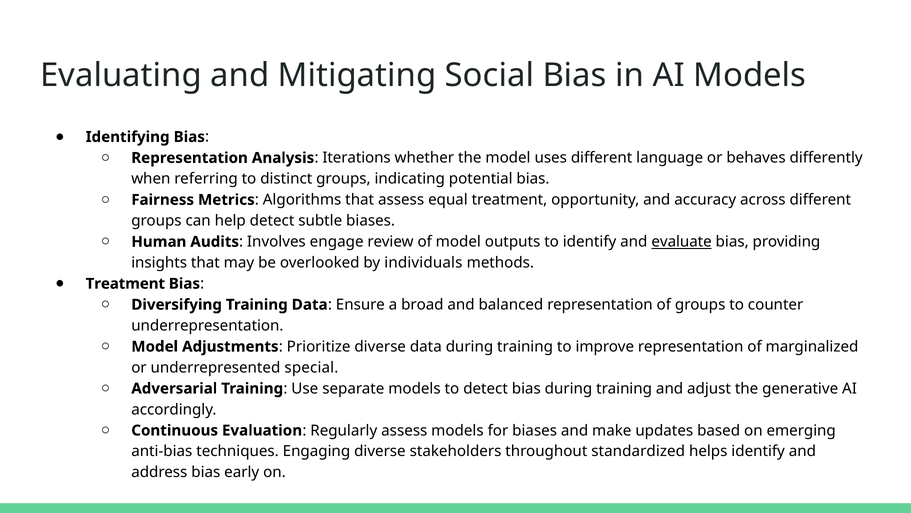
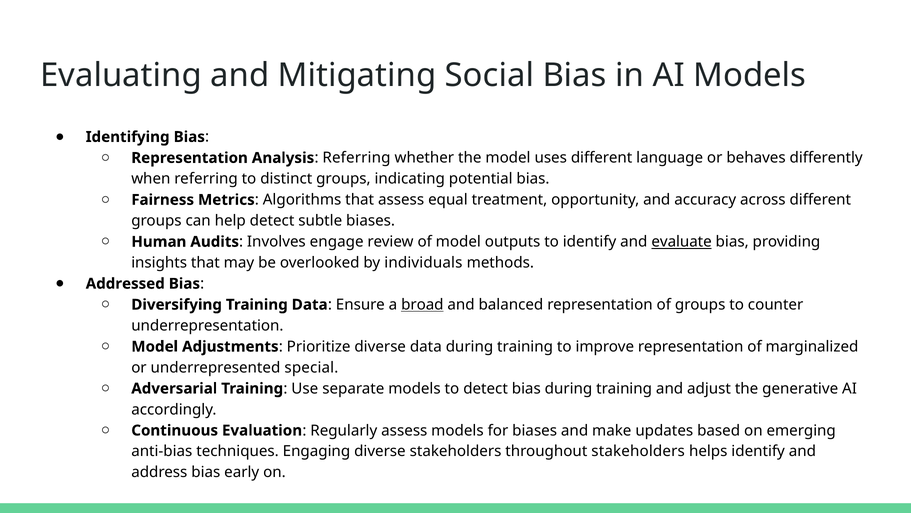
Analysis Iterations: Iterations -> Referring
Treatment at (125, 283): Treatment -> Addressed
broad underline: none -> present
throughout standardized: standardized -> stakeholders
